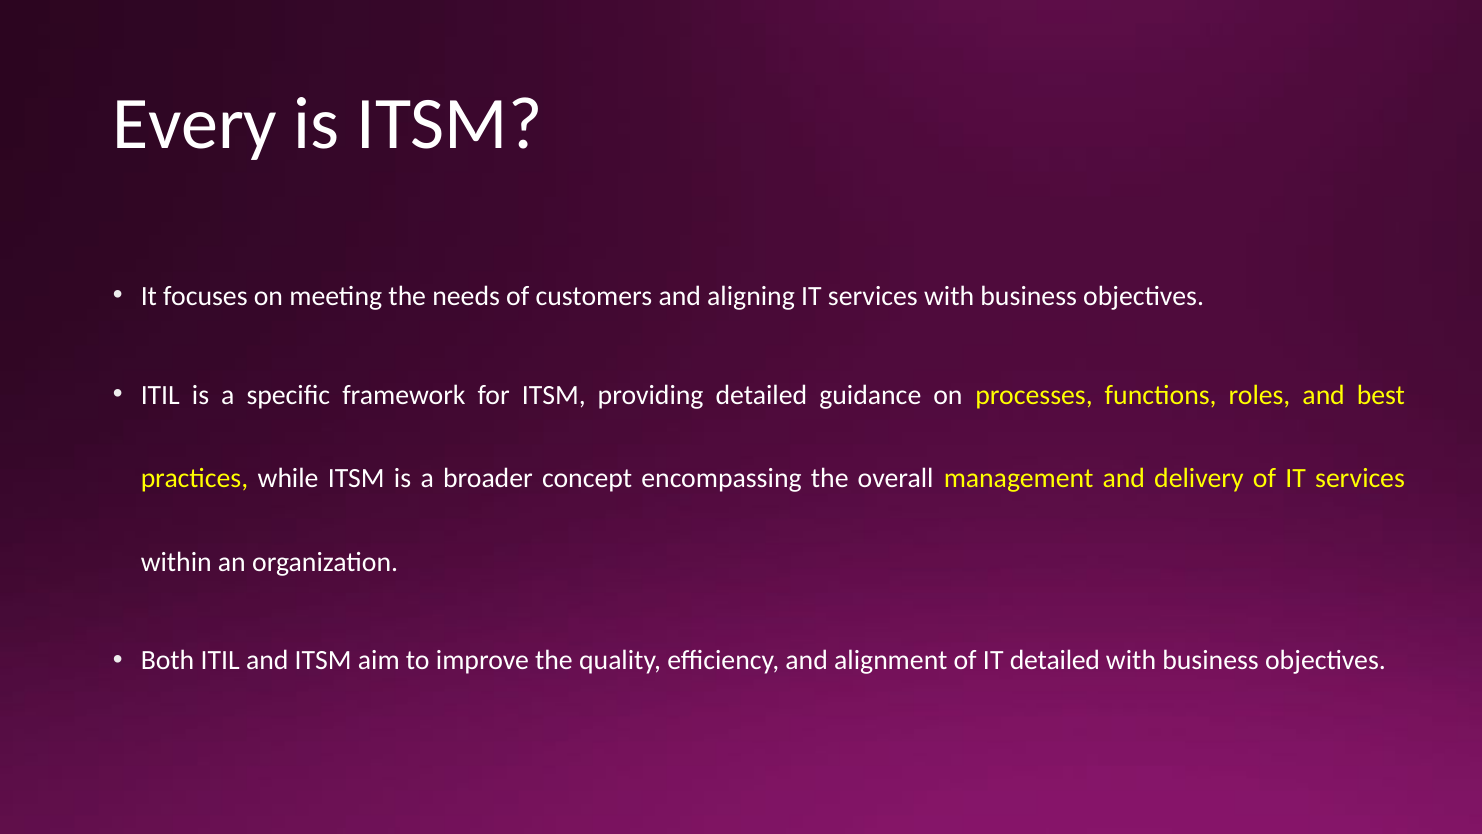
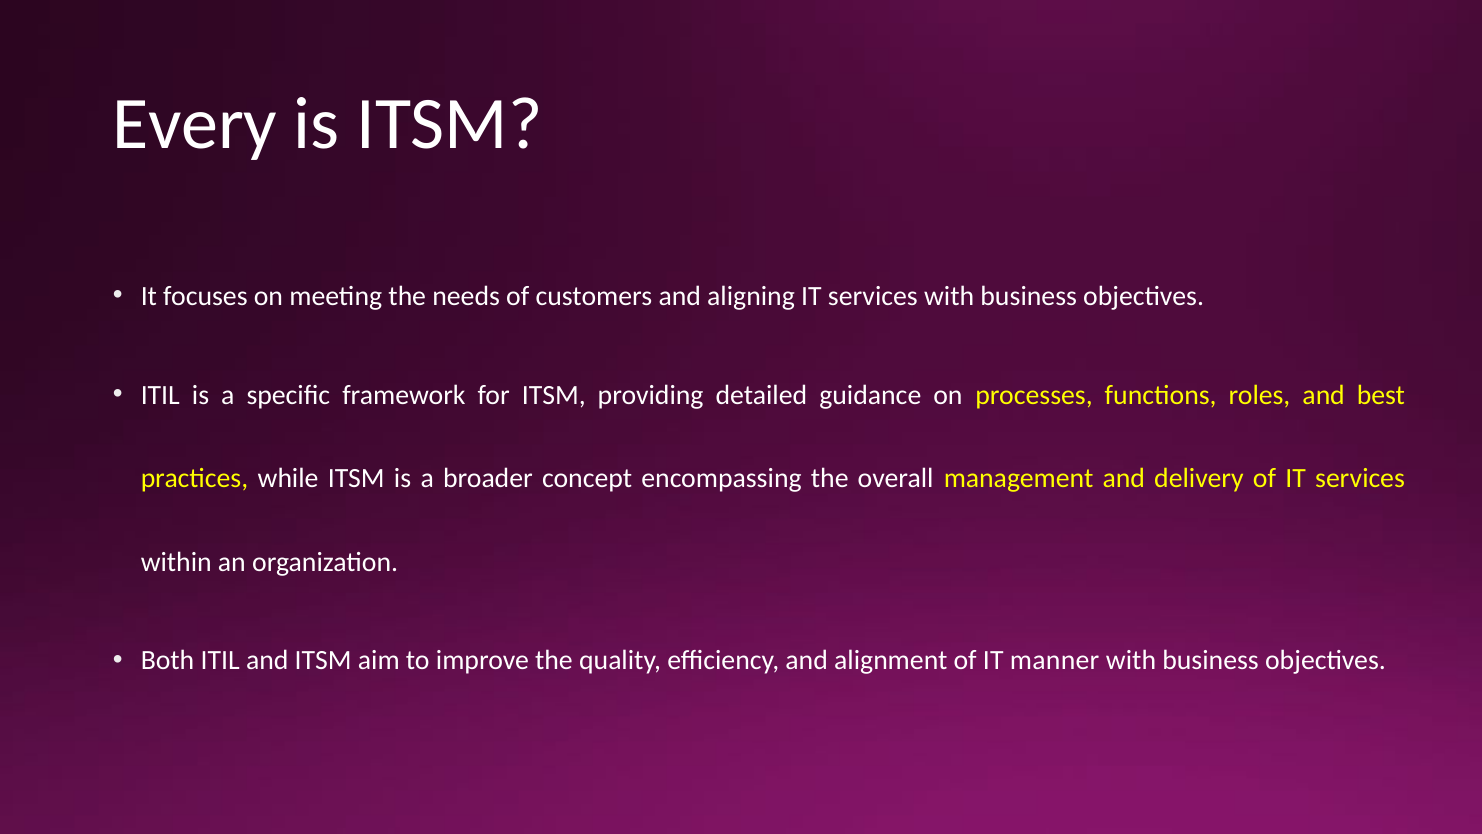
IT detailed: detailed -> manner
